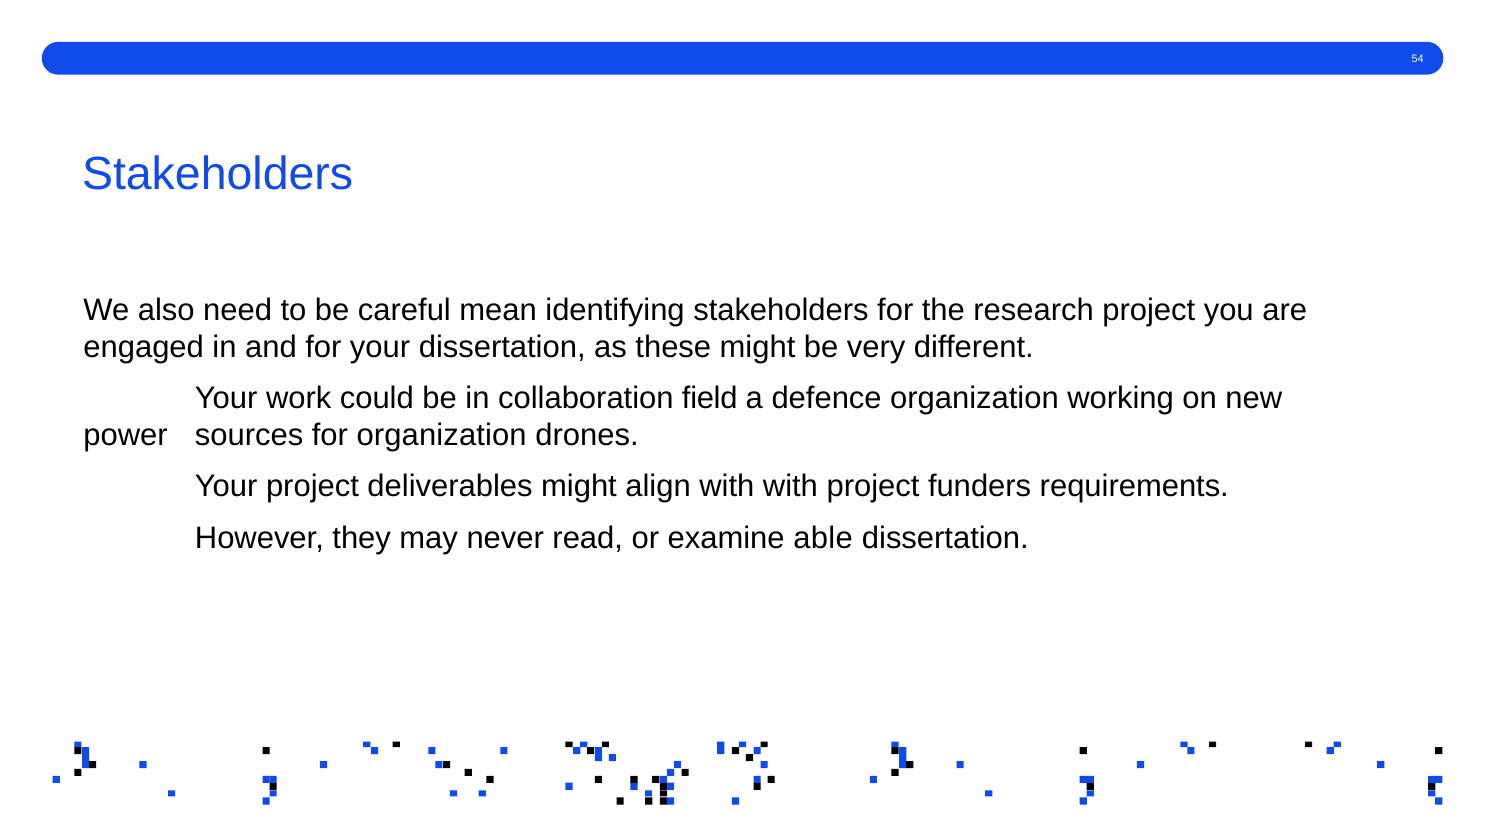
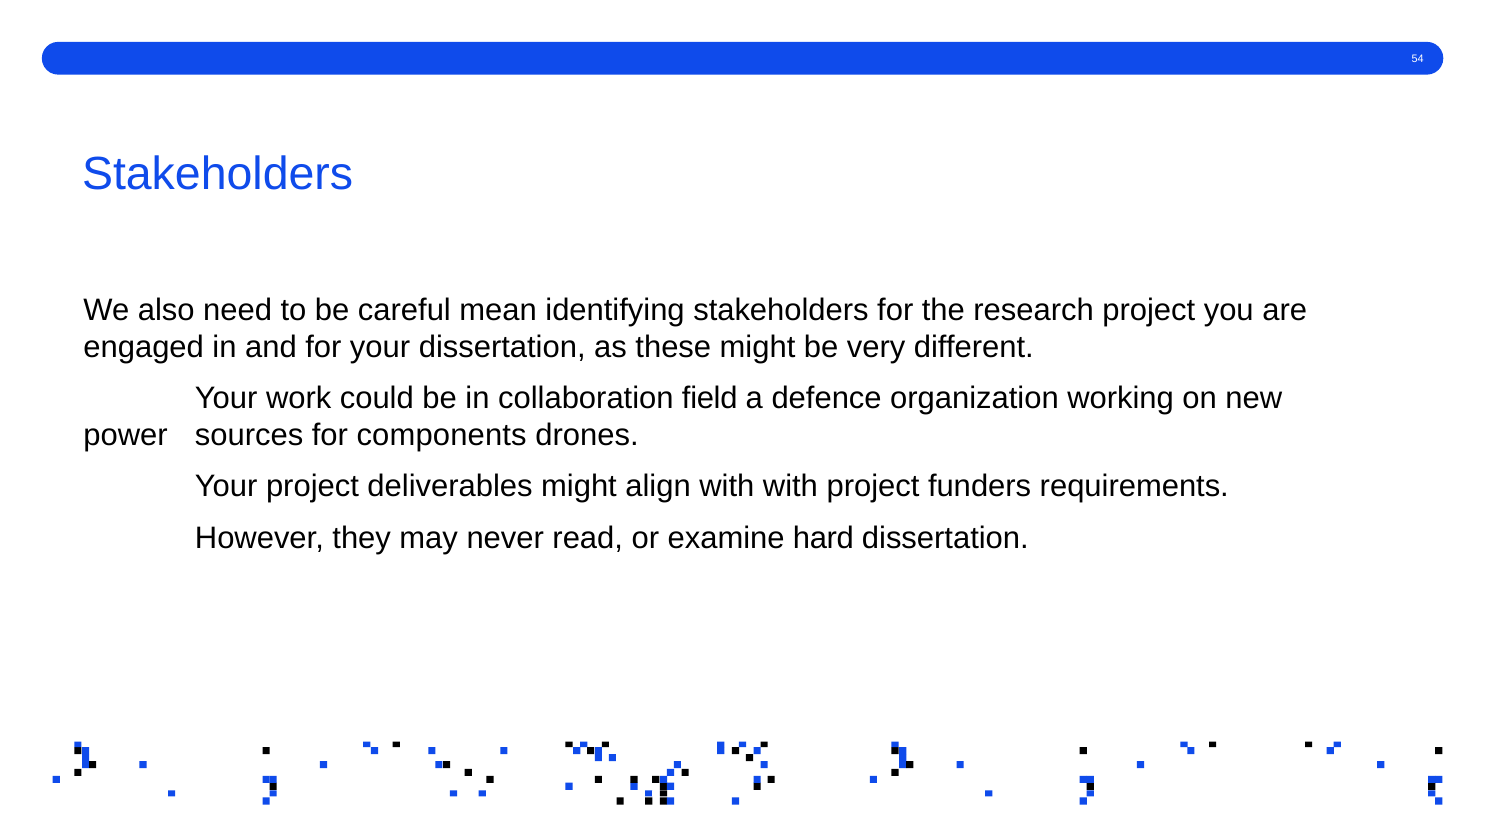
for organization: organization -> components
able: able -> hard
